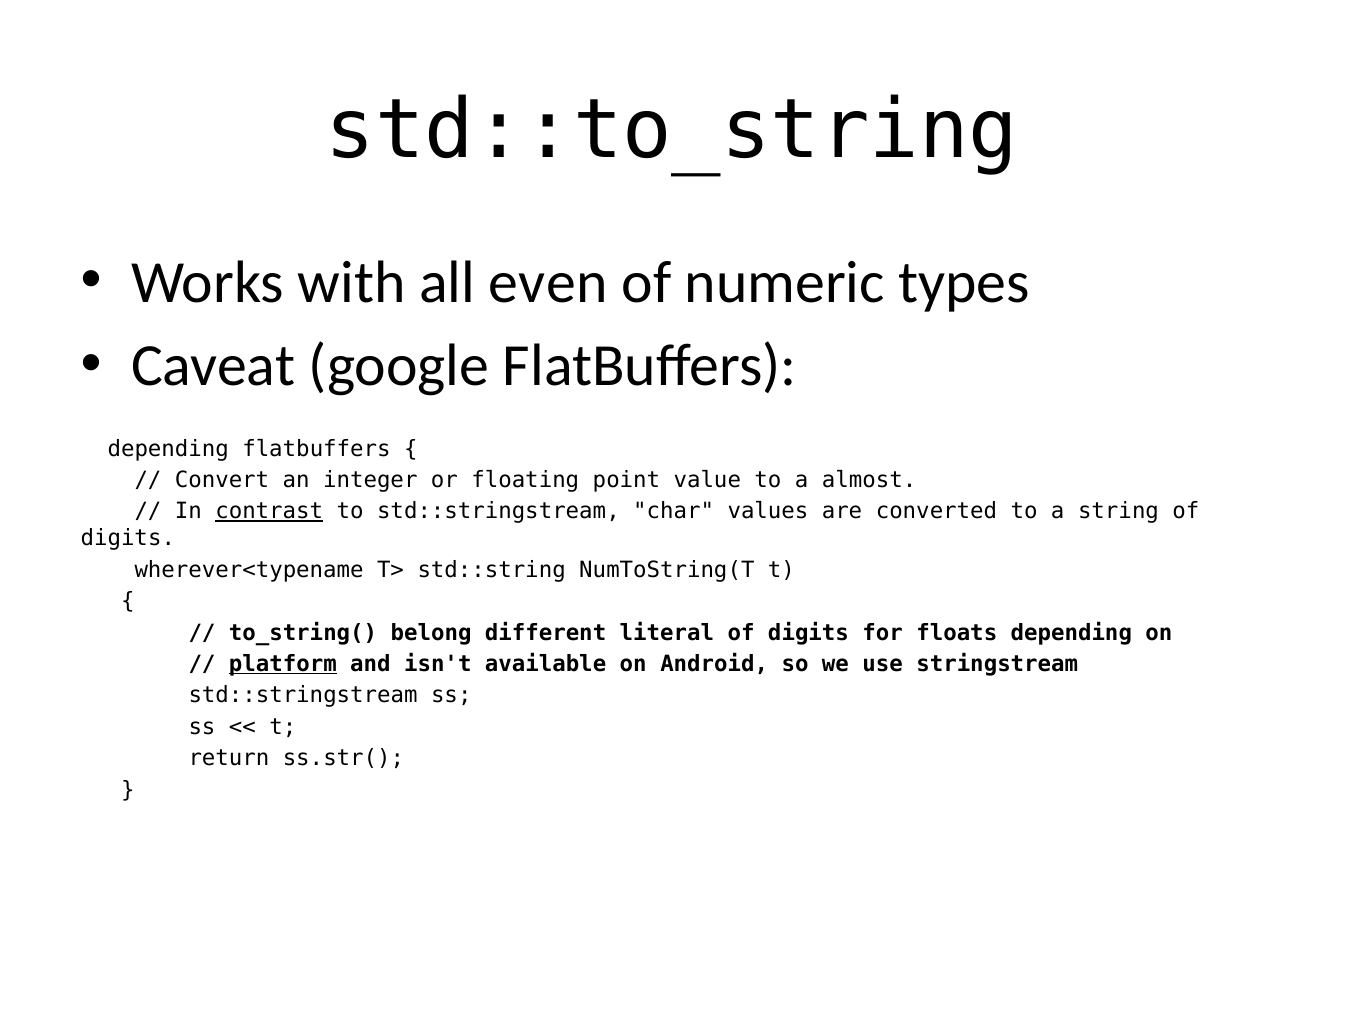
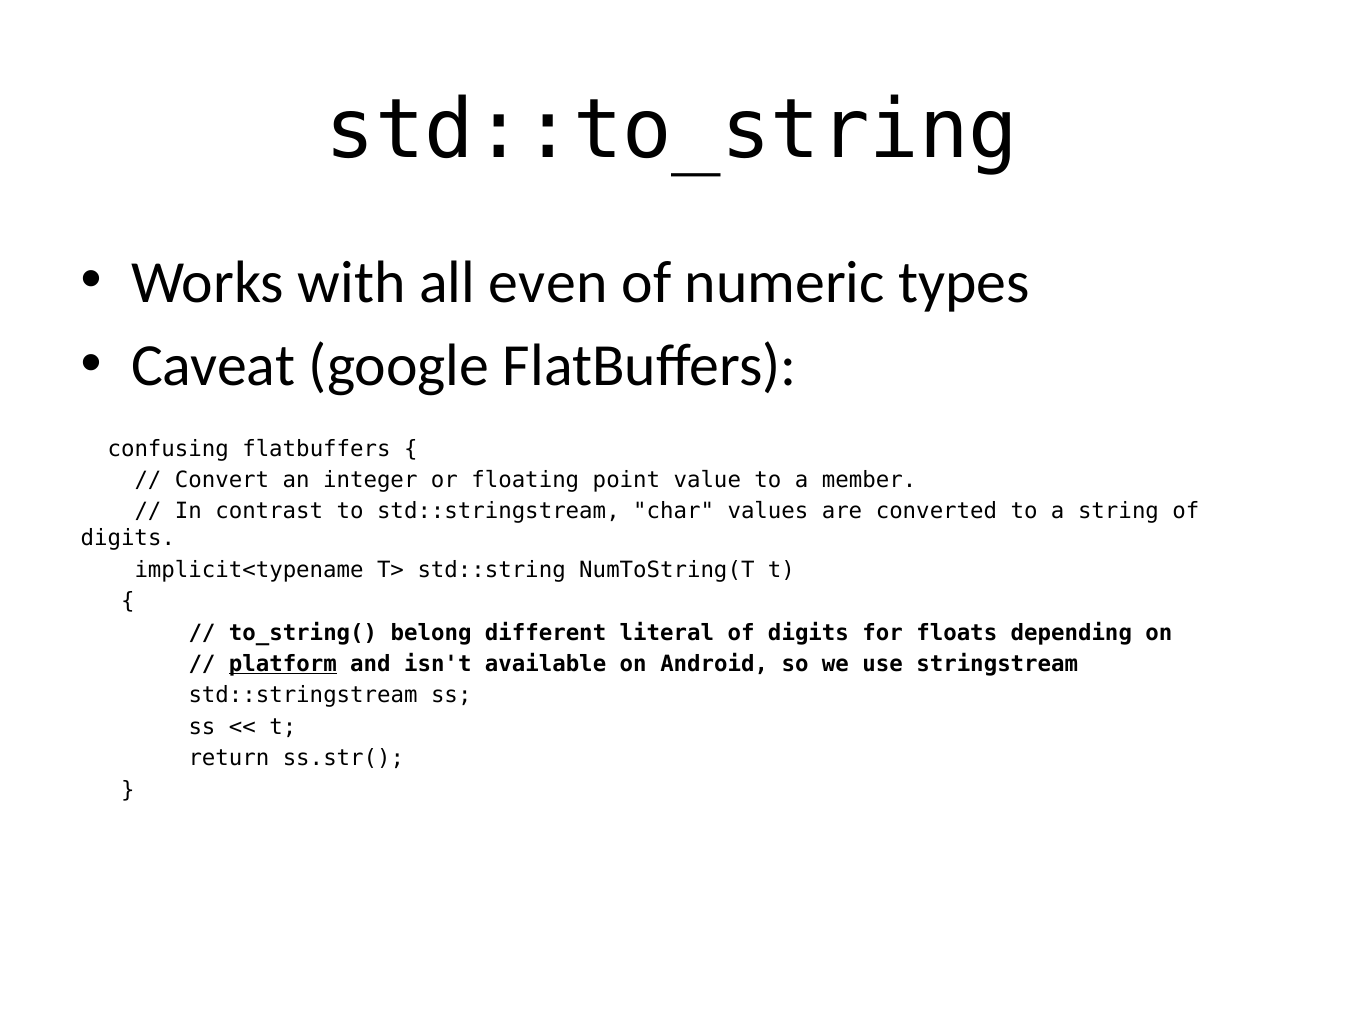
depending at (168, 449): depending -> confusing
almost: almost -> member
contrast underline: present -> none
wherever<typename: wherever<typename -> implicit<typename
